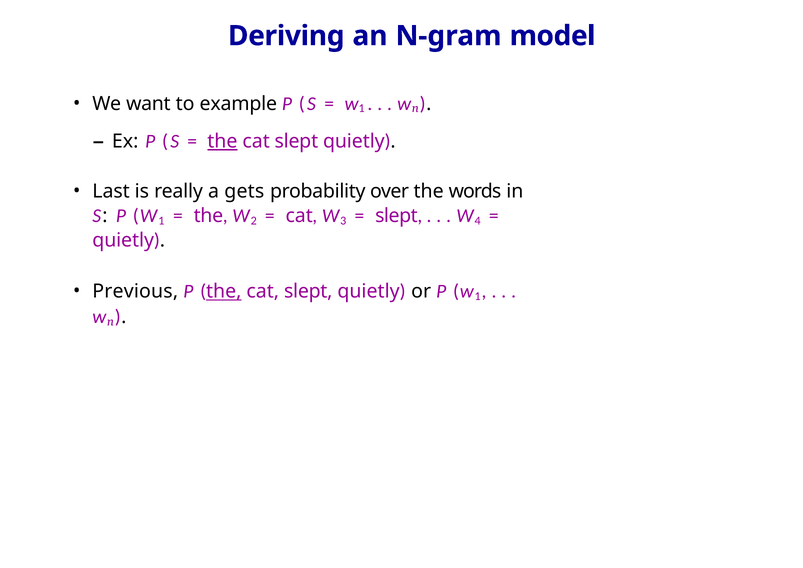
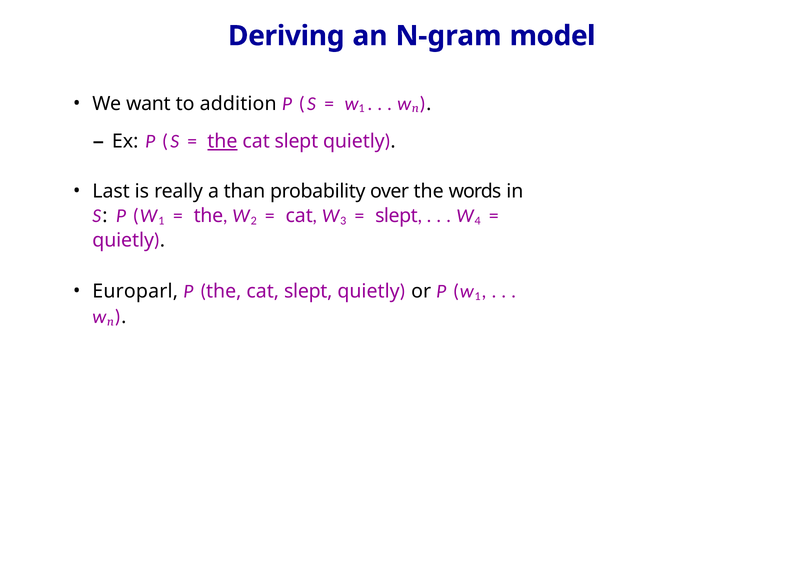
example: example -> addition
gets: gets -> than
Previous: Previous -> Europarl
the at (224, 291) underline: present -> none
